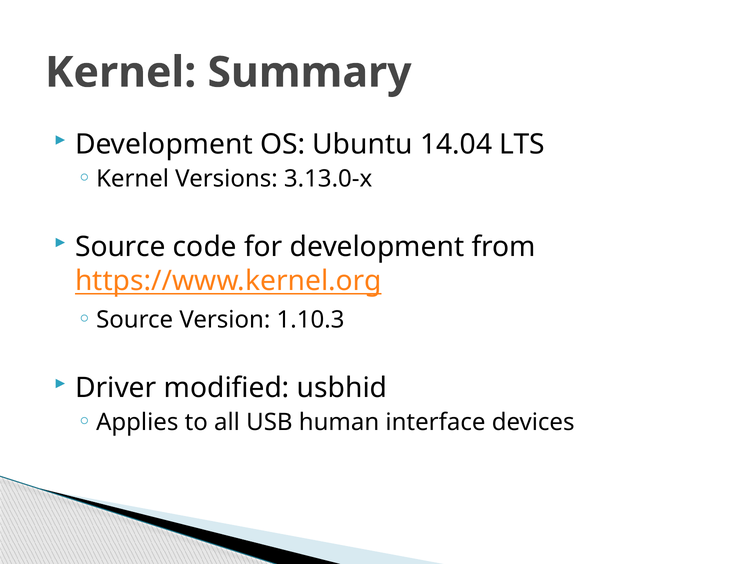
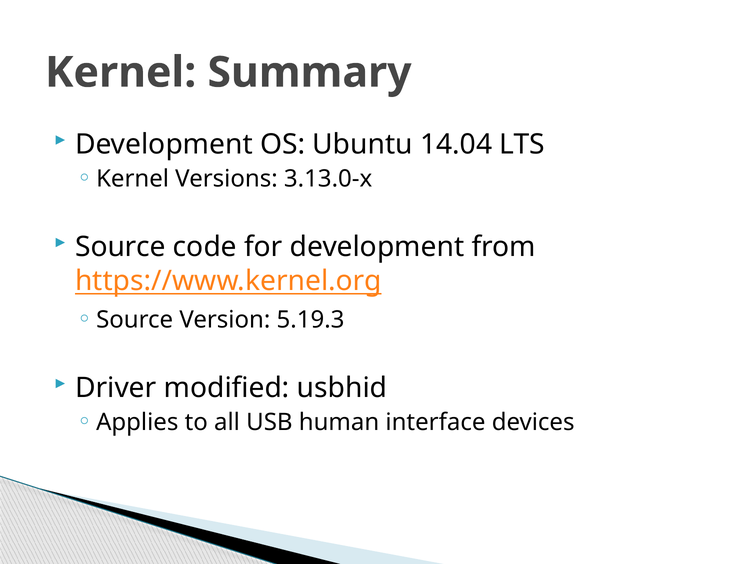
1.10.3: 1.10.3 -> 5.19.3
